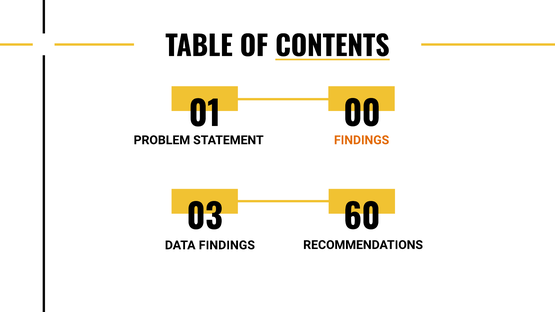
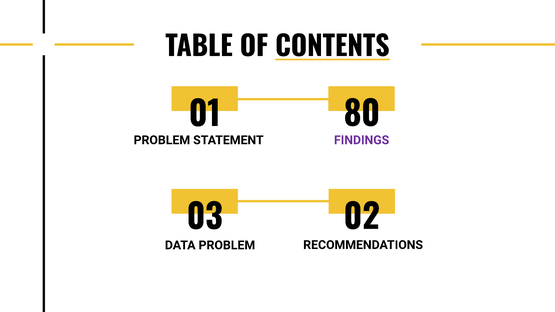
00: 00 -> 80
FINDINGS at (362, 140) colour: orange -> purple
60: 60 -> 02
DATA FINDINGS: FINDINGS -> PROBLEM
